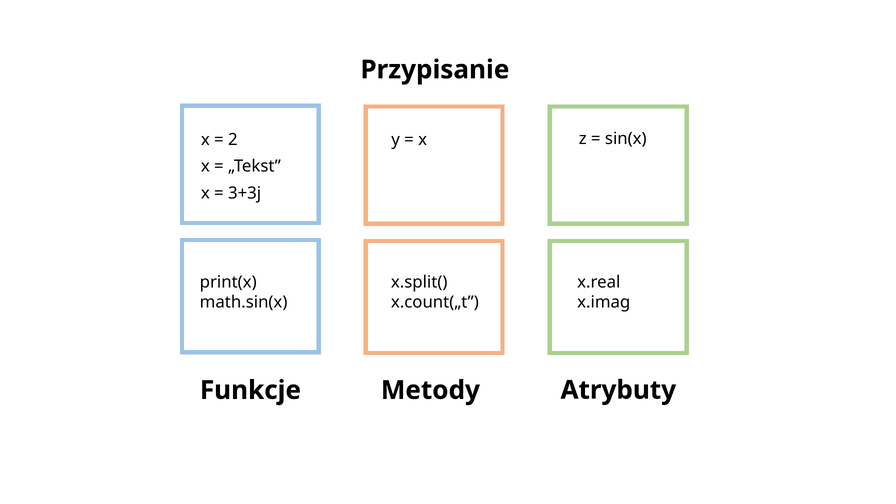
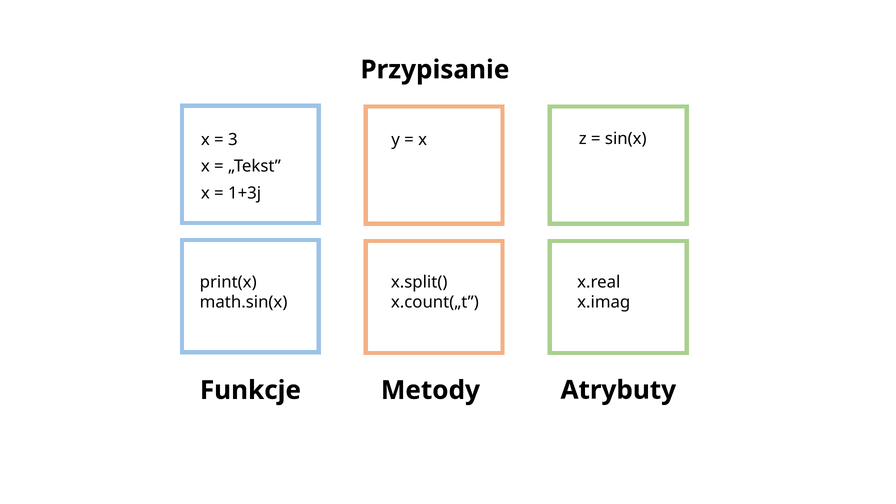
2: 2 -> 3
3+3j: 3+3j -> 1+3j
